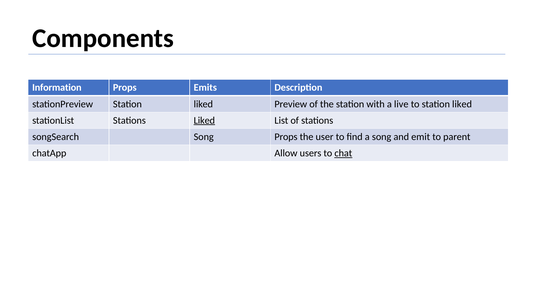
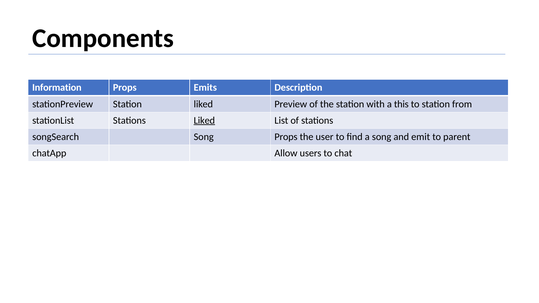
live: live -> this
to station liked: liked -> from
chat underline: present -> none
